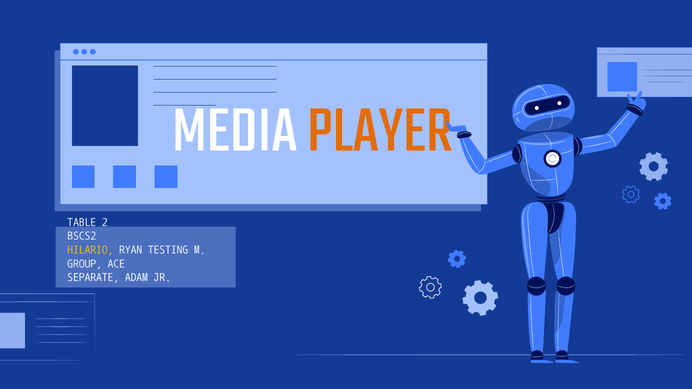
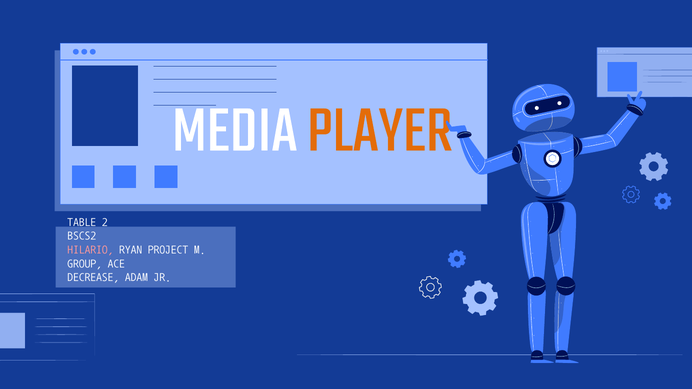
HILARIO colour: yellow -> pink
TESTING: TESTING -> PROJECT
SEPARATE: SEPARATE -> DECREASE
